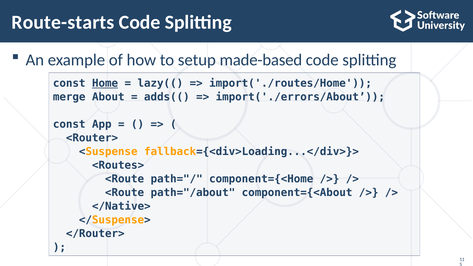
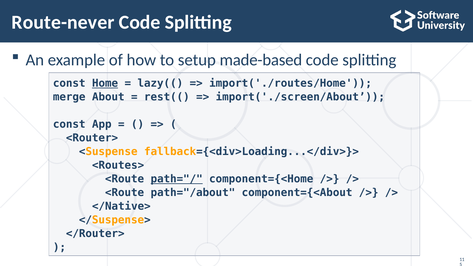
Route-starts: Route-starts -> Route-never
adds((: adds(( -> rest((
import('./errors/About: import('./errors/About -> import('./screen/About
path="/ underline: none -> present
